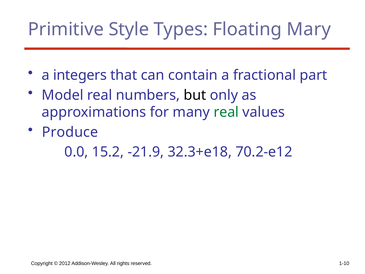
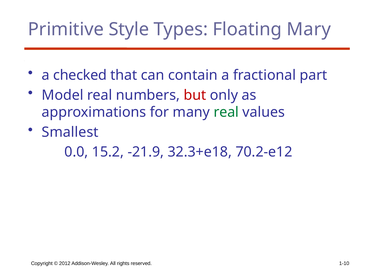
integers: integers -> checked
but colour: black -> red
Produce: Produce -> Smallest
